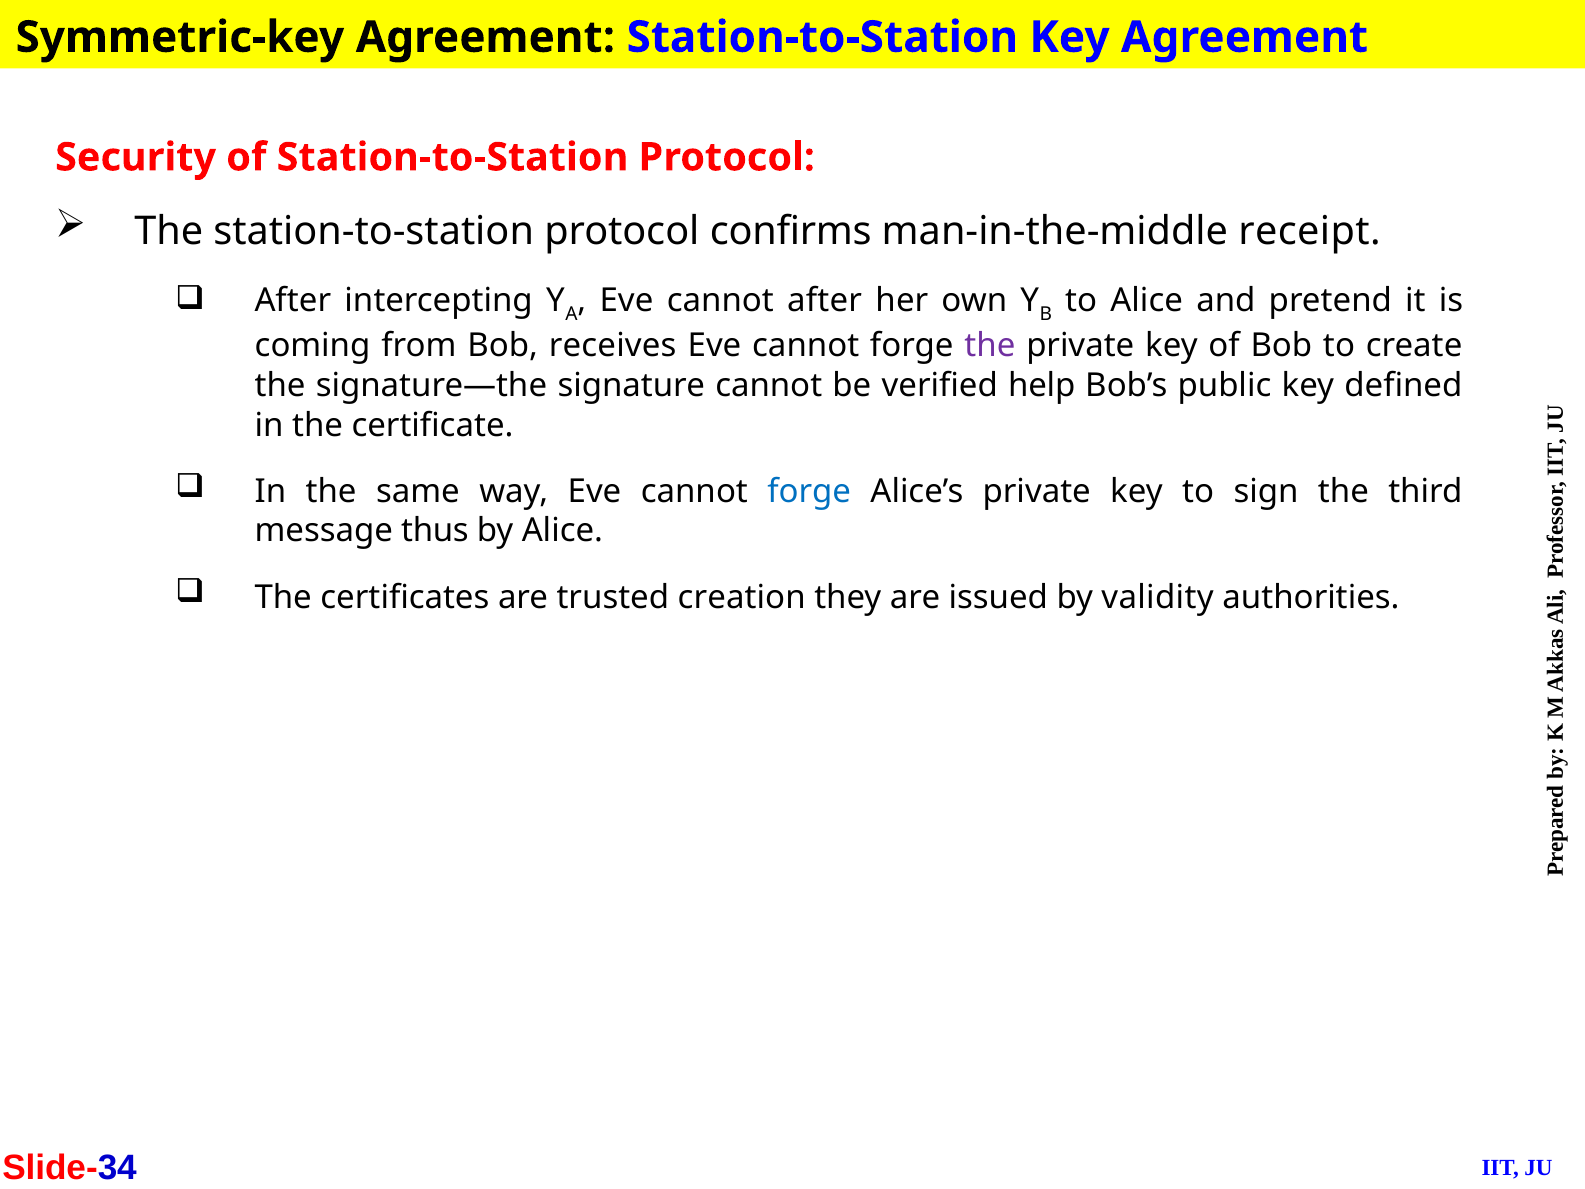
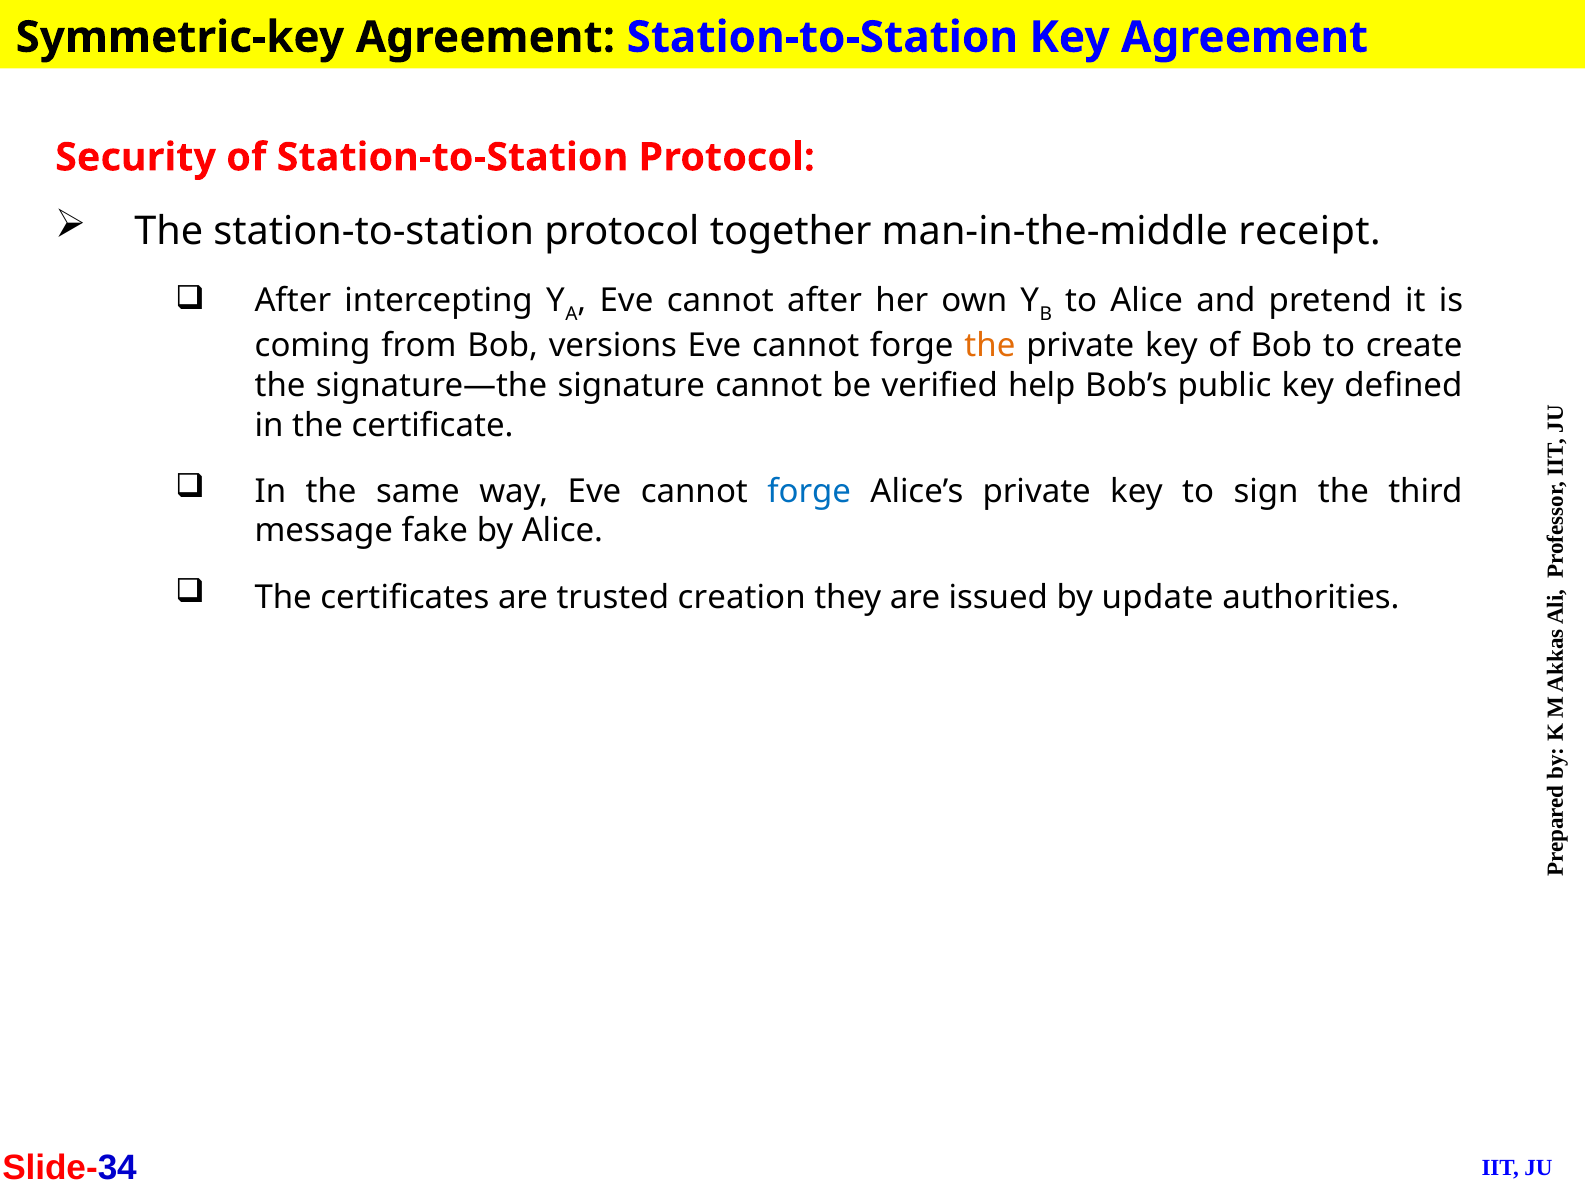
confirms: confirms -> together
receives: receives -> versions
the at (990, 346) colour: purple -> orange
thus: thus -> fake
validity: validity -> update
